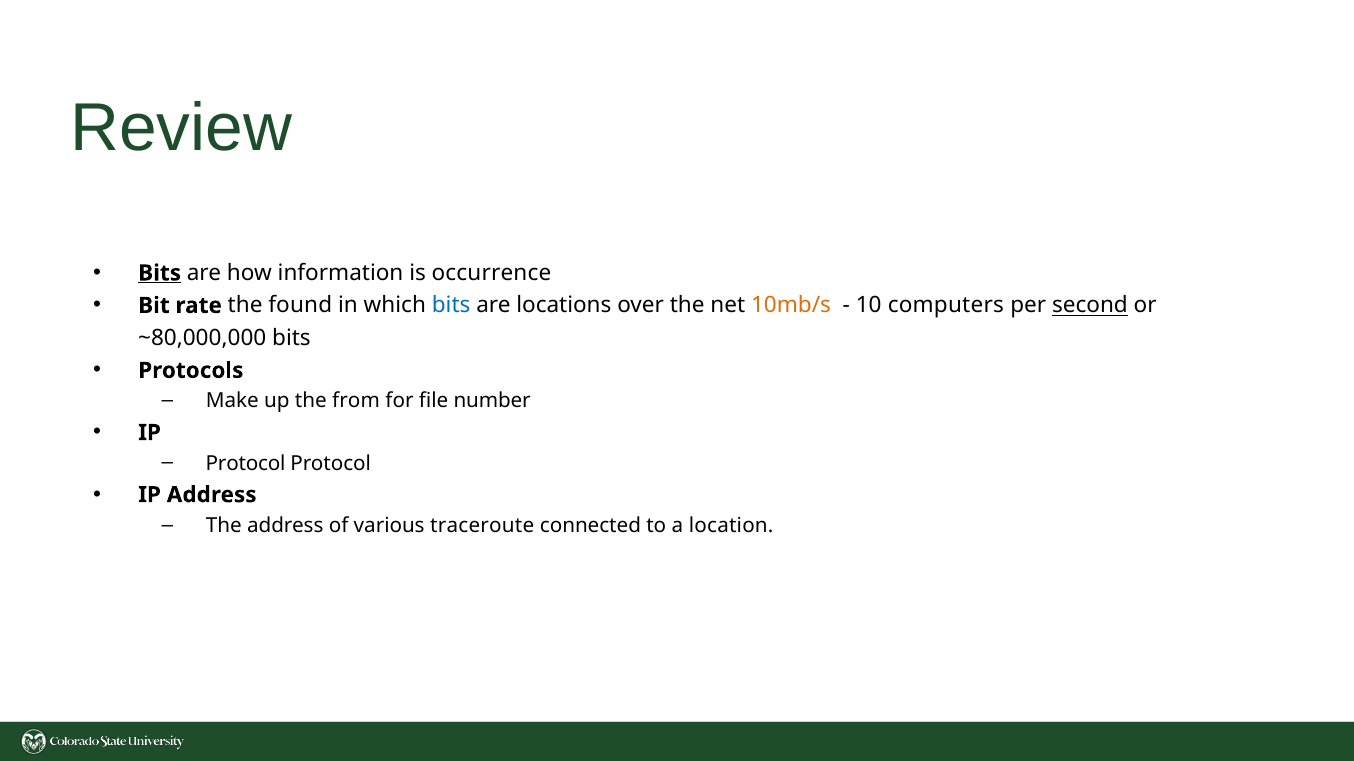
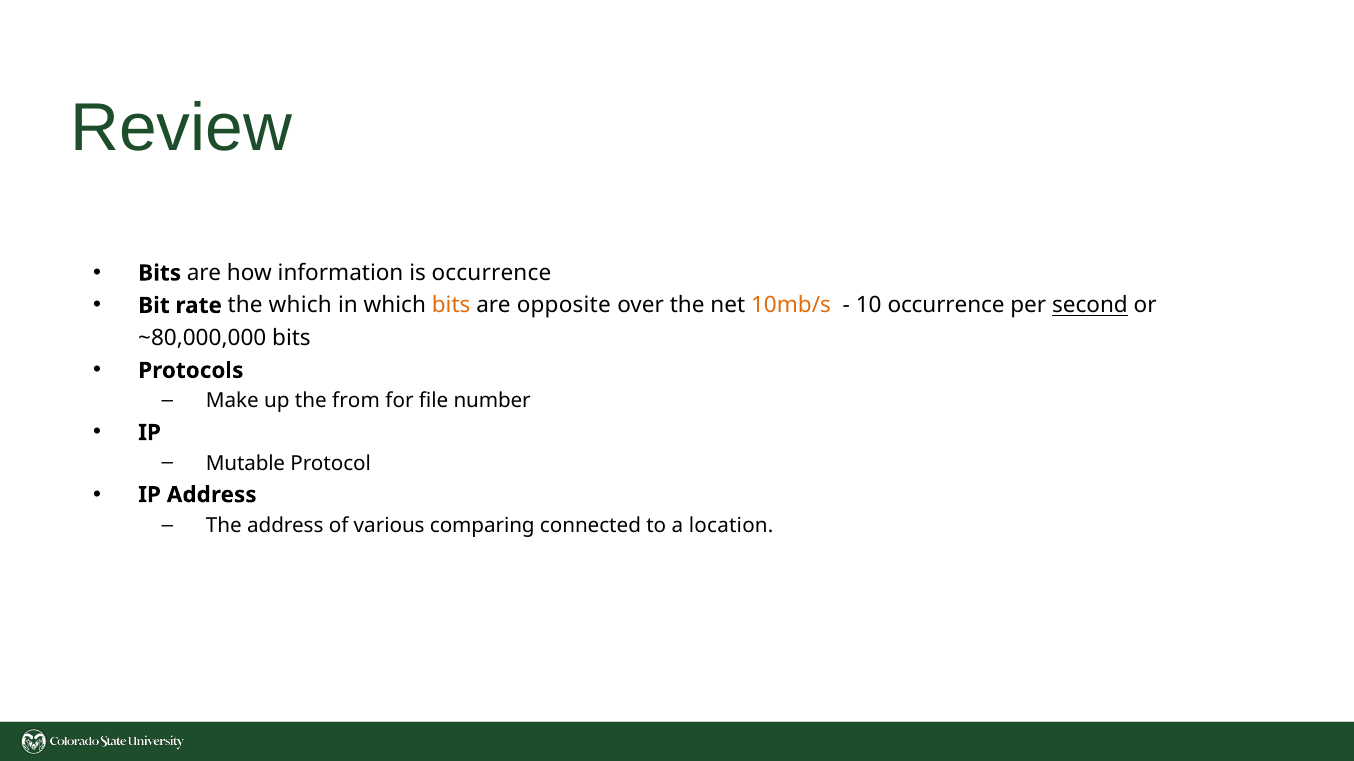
Bits at (160, 273) underline: present -> none
the found: found -> which
bits at (451, 306) colour: blue -> orange
locations: locations -> opposite
10 computers: computers -> occurrence
Protocol at (246, 464): Protocol -> Mutable
traceroute: traceroute -> comparing
